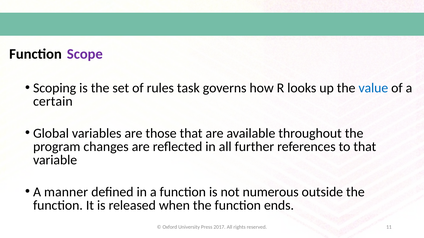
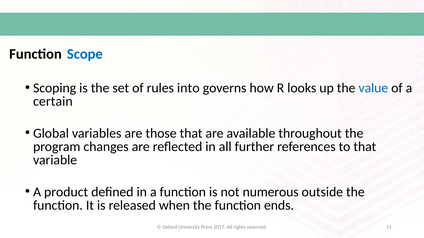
Scope colour: purple -> blue
task: task -> into
manner: manner -> product
